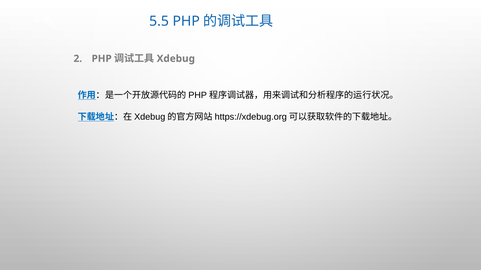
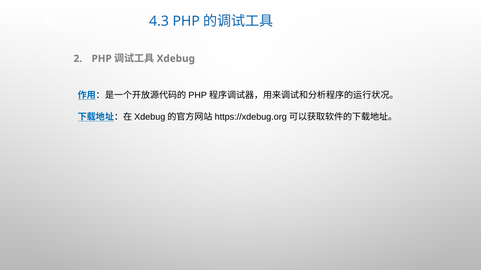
5.5: 5.5 -> 4.3
